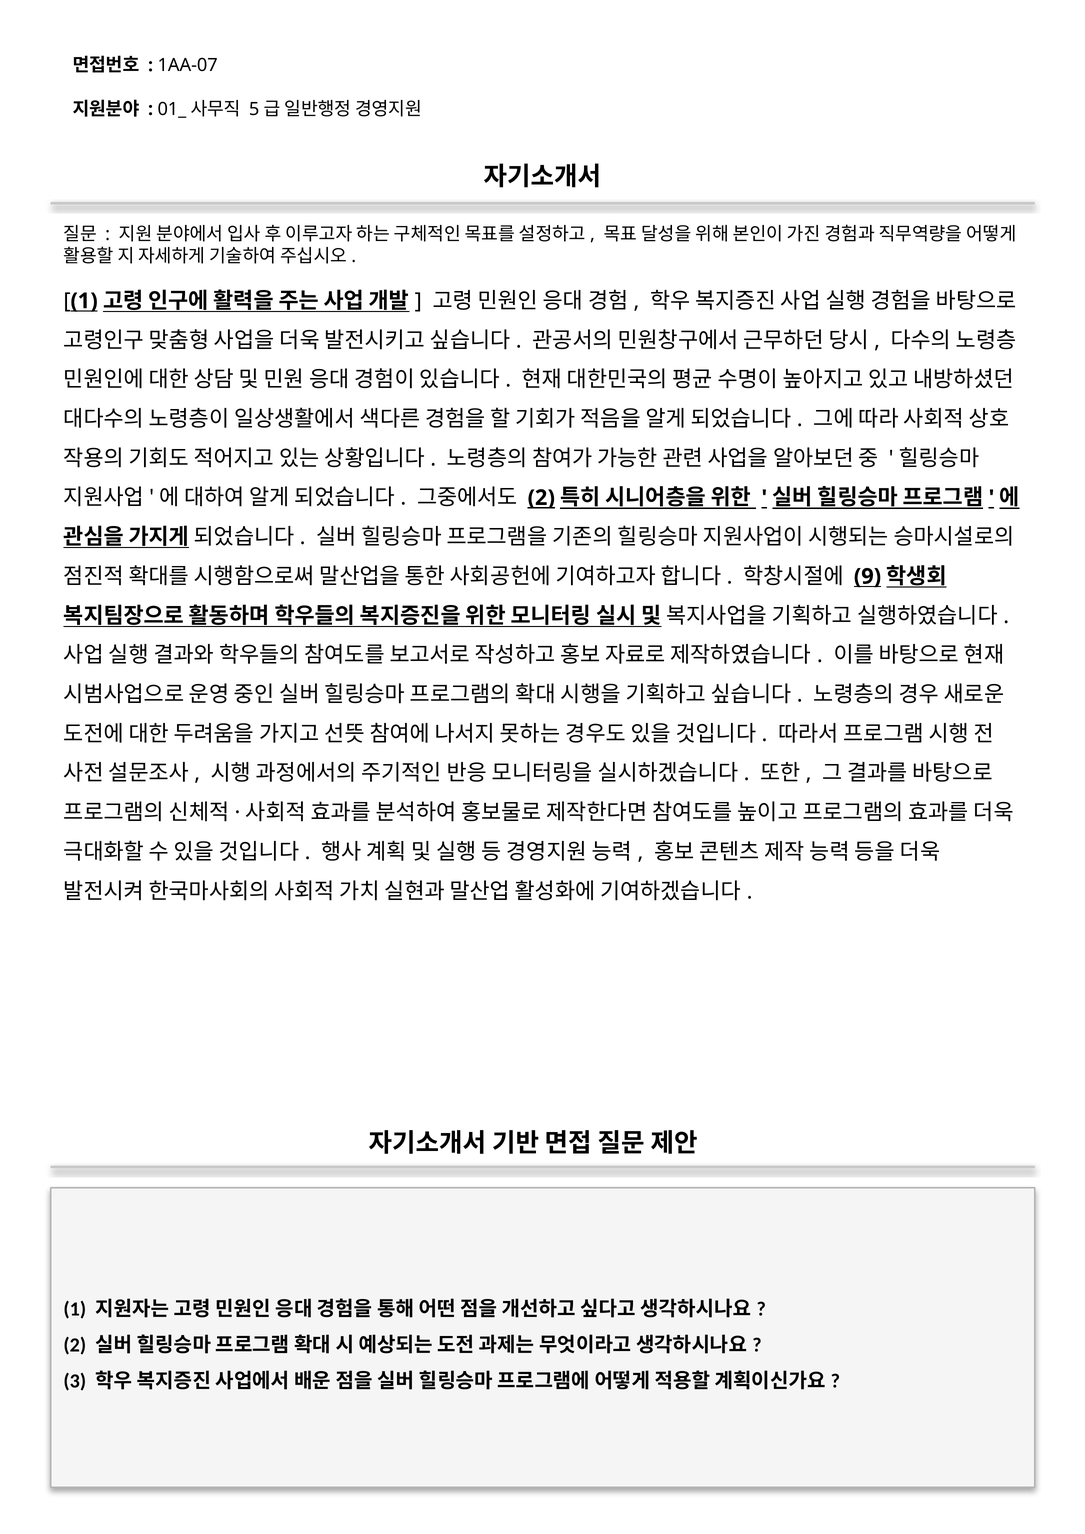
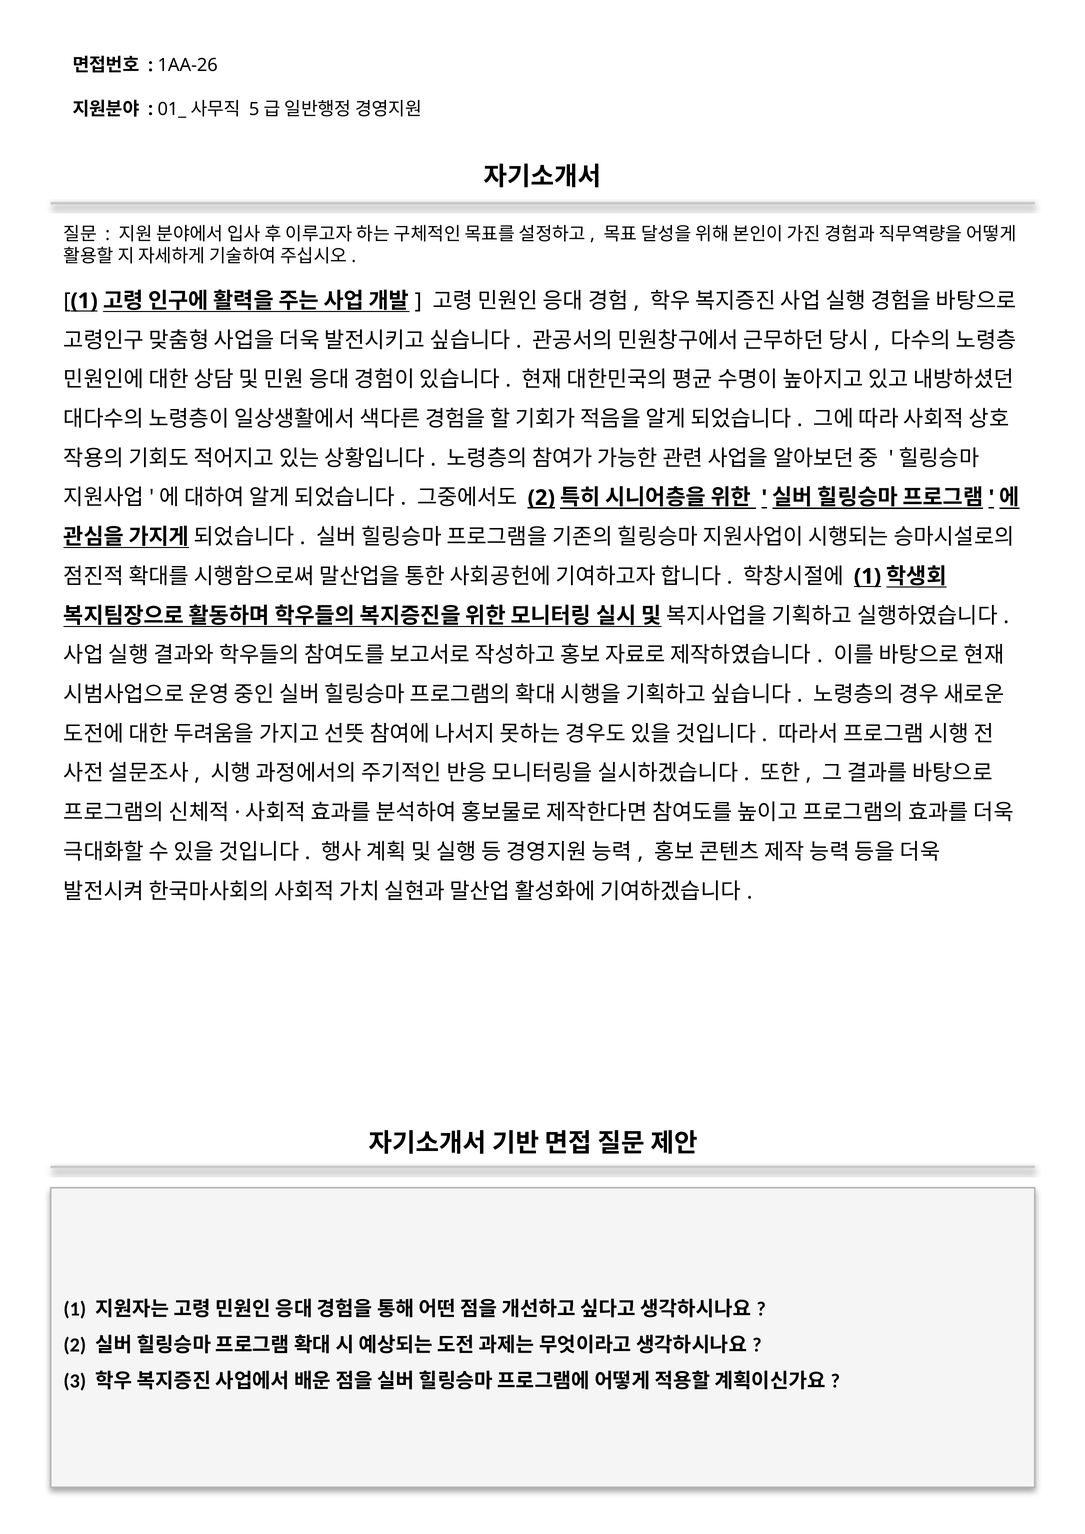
1AA-07: 1AA-07 -> 1AA-26
9 at (867, 577): 9 -> 1
